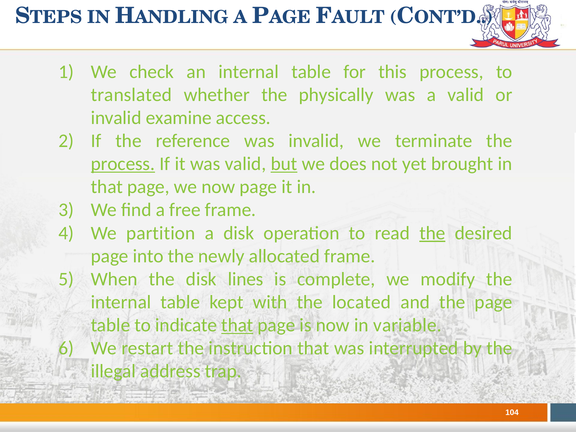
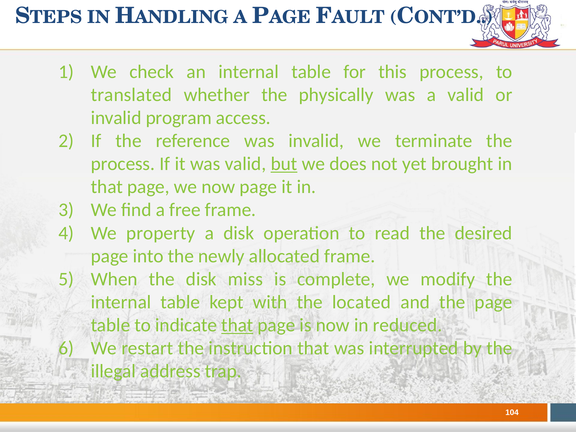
examine: examine -> program
process at (123, 164) underline: present -> none
partition: partition -> property
the at (432, 233) underline: present -> none
lines: lines -> miss
variable: variable -> reduced
